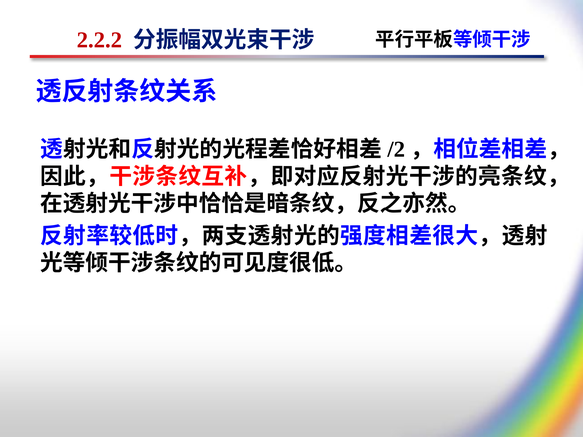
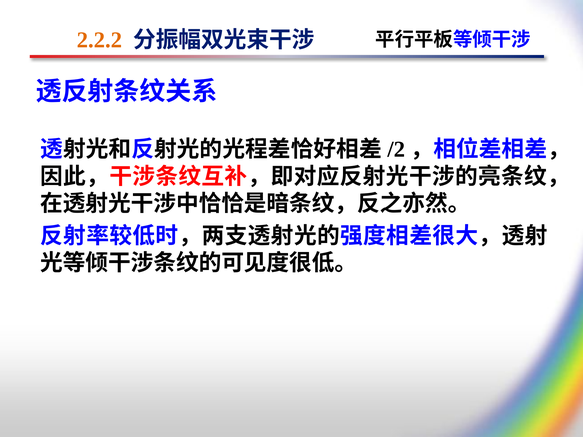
2.2.2 colour: red -> orange
